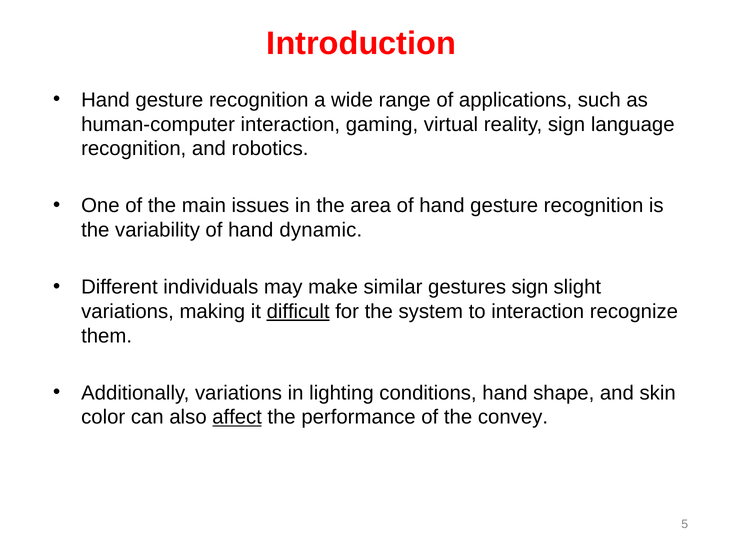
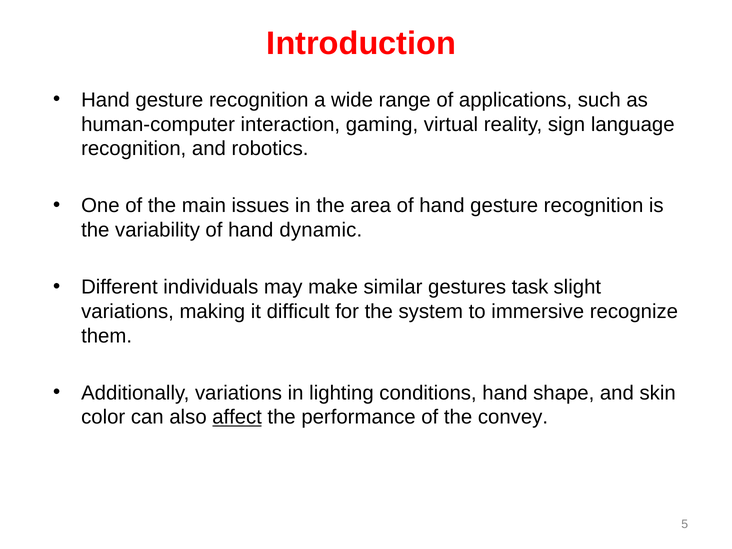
gestures sign: sign -> task
difficult underline: present -> none
to interaction: interaction -> immersive
